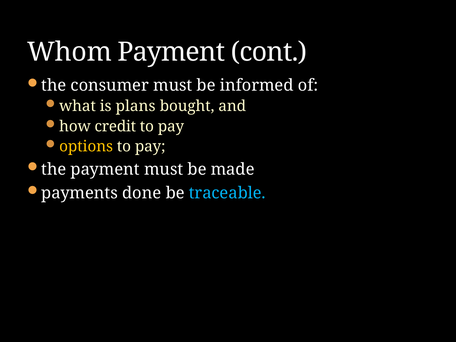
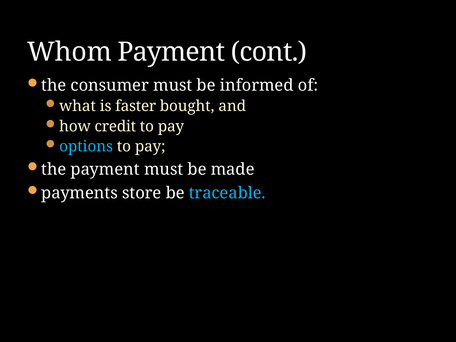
plans: plans -> faster
options colour: yellow -> light blue
done: done -> store
